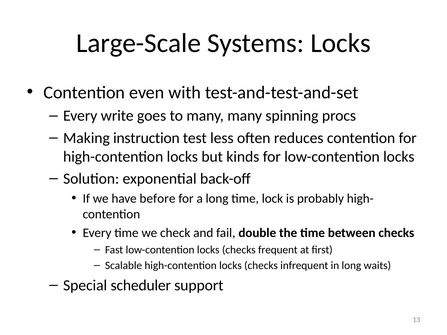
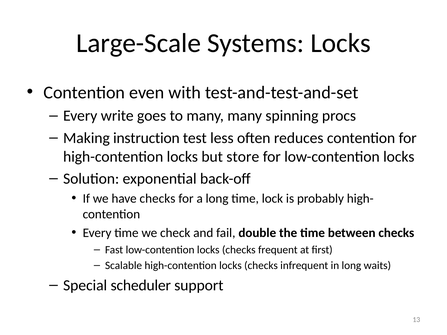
kinds: kinds -> store
have before: before -> checks
